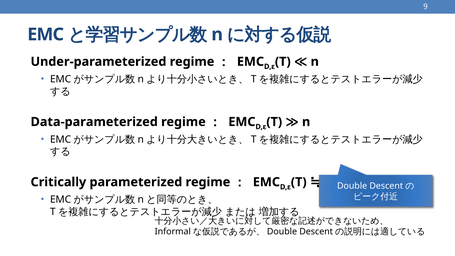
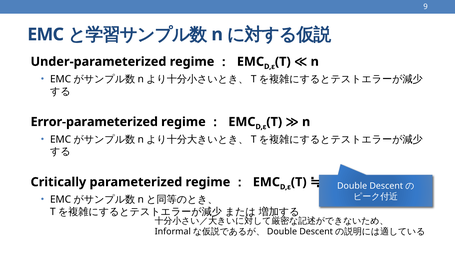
Data-parameterized: Data-parameterized -> Error-parameterized
